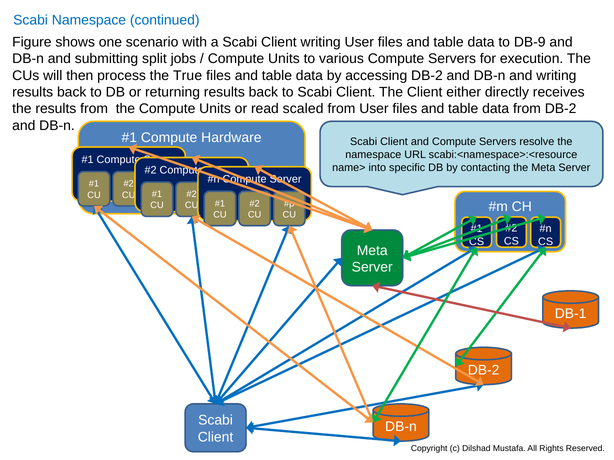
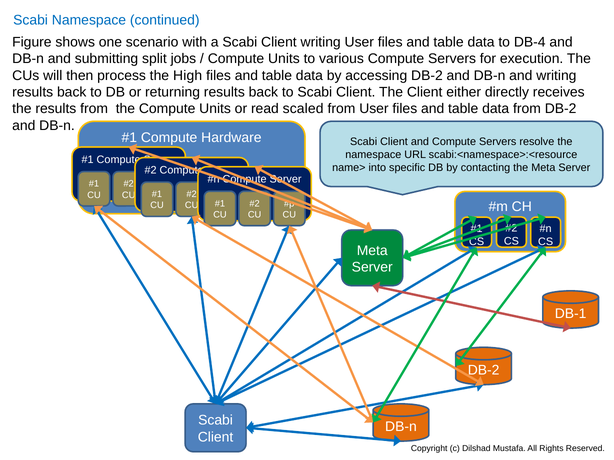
DB-9: DB-9 -> DB-4
True: True -> High
